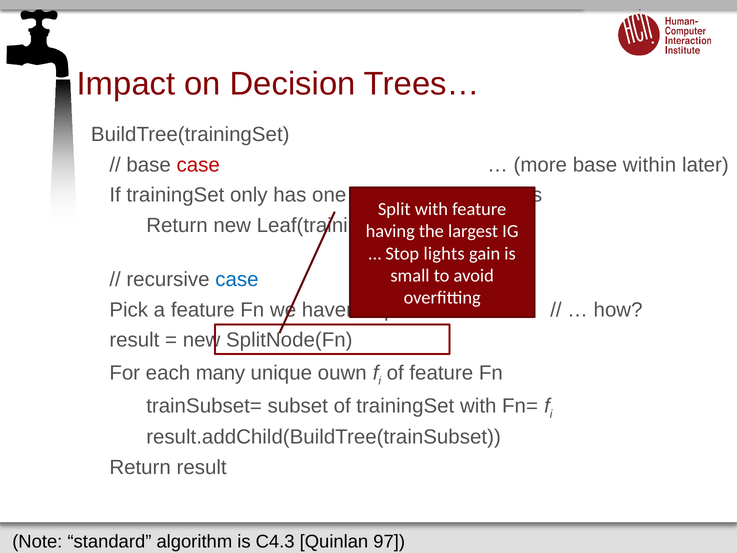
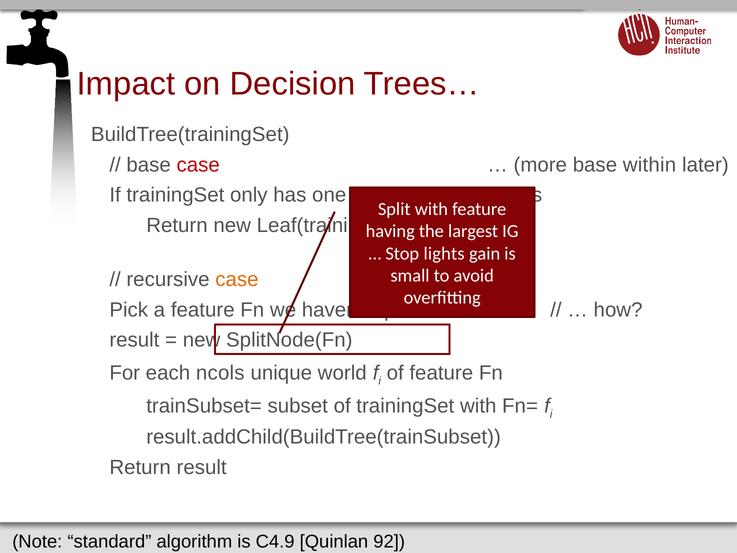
case at (237, 279) colour: blue -> orange
many: many -> ncols
ouwn: ouwn -> world
C4.3: C4.3 -> C4.9
97: 97 -> 92
